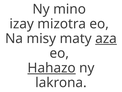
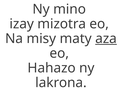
Hahazo underline: present -> none
